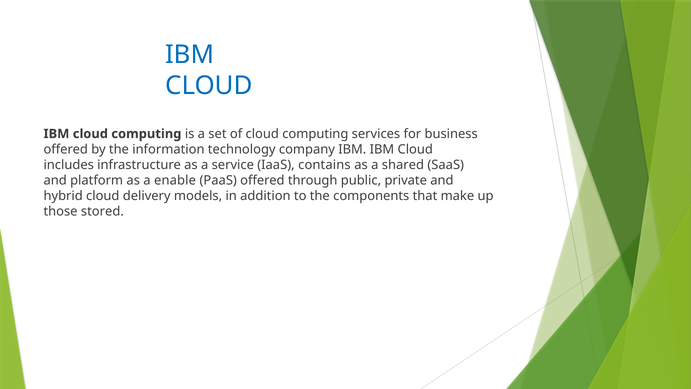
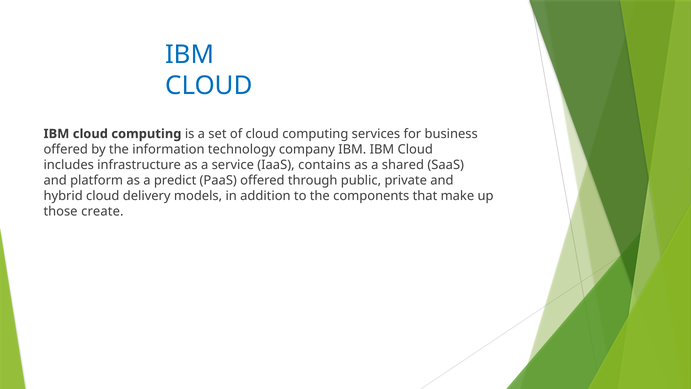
enable: enable -> predict
stored: stored -> create
